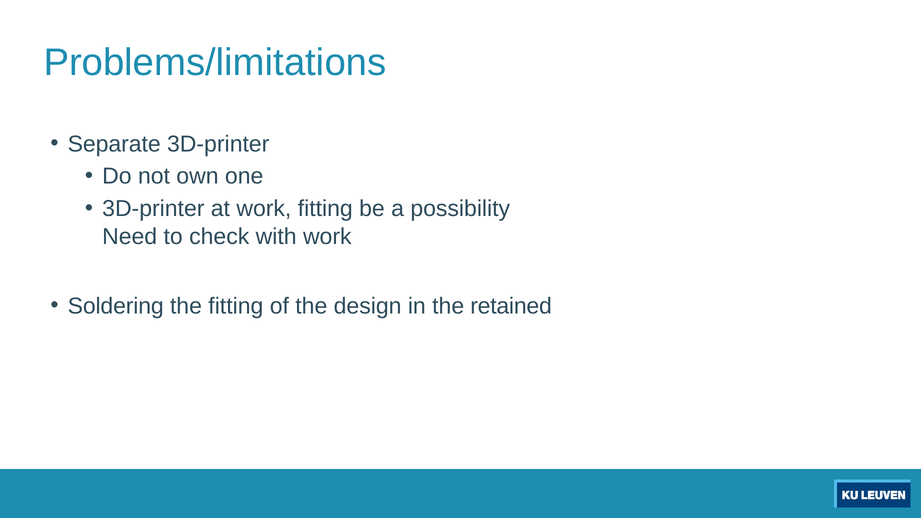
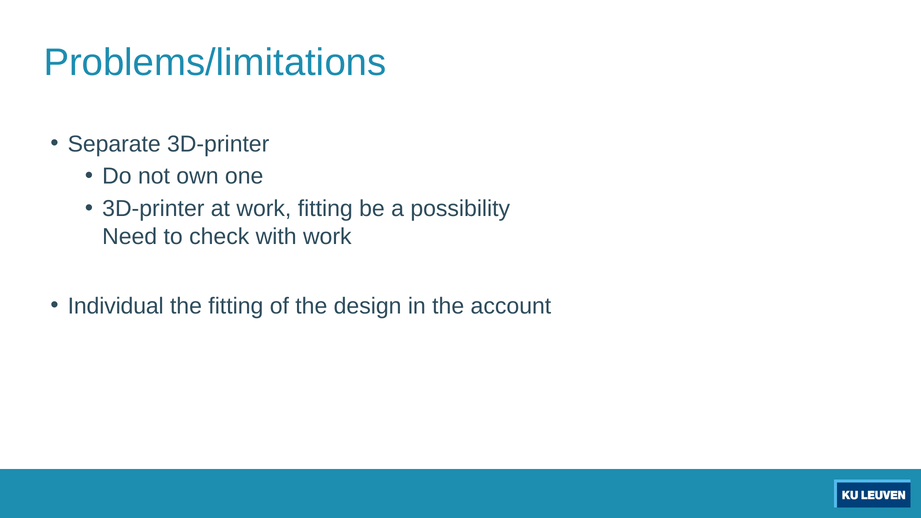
Soldering: Soldering -> Individual
retained: retained -> account
